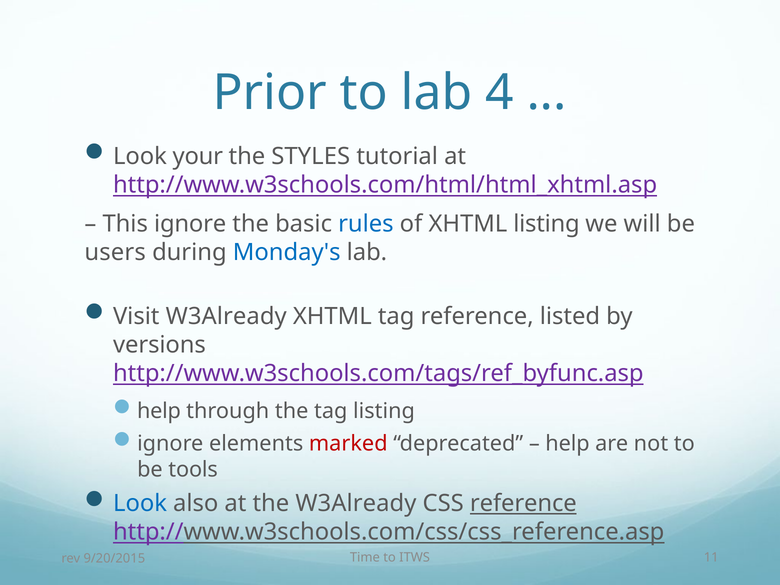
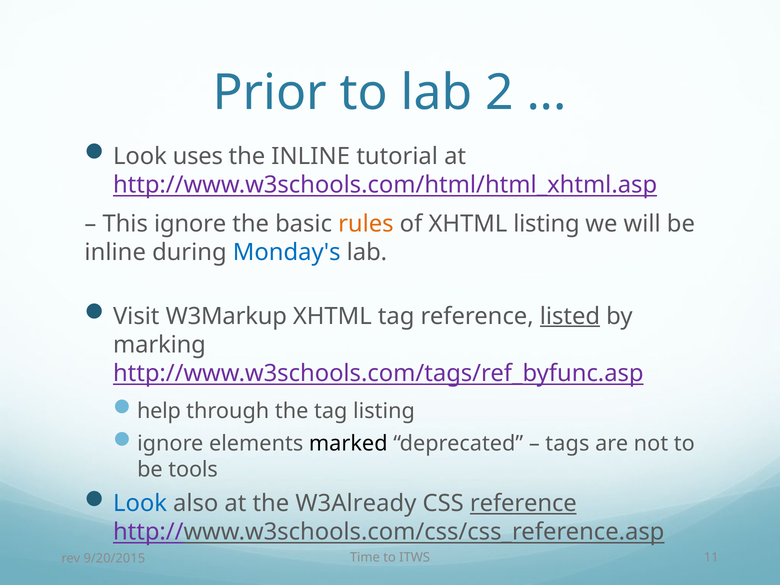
4: 4 -> 2
your: your -> uses
the STYLES: STYLES -> INLINE
rules colour: blue -> orange
users at (115, 253): users -> inline
Visit W3Already: W3Already -> W3Markup
listed underline: none -> present
versions: versions -> marking
marked colour: red -> black
help at (567, 443): help -> tags
